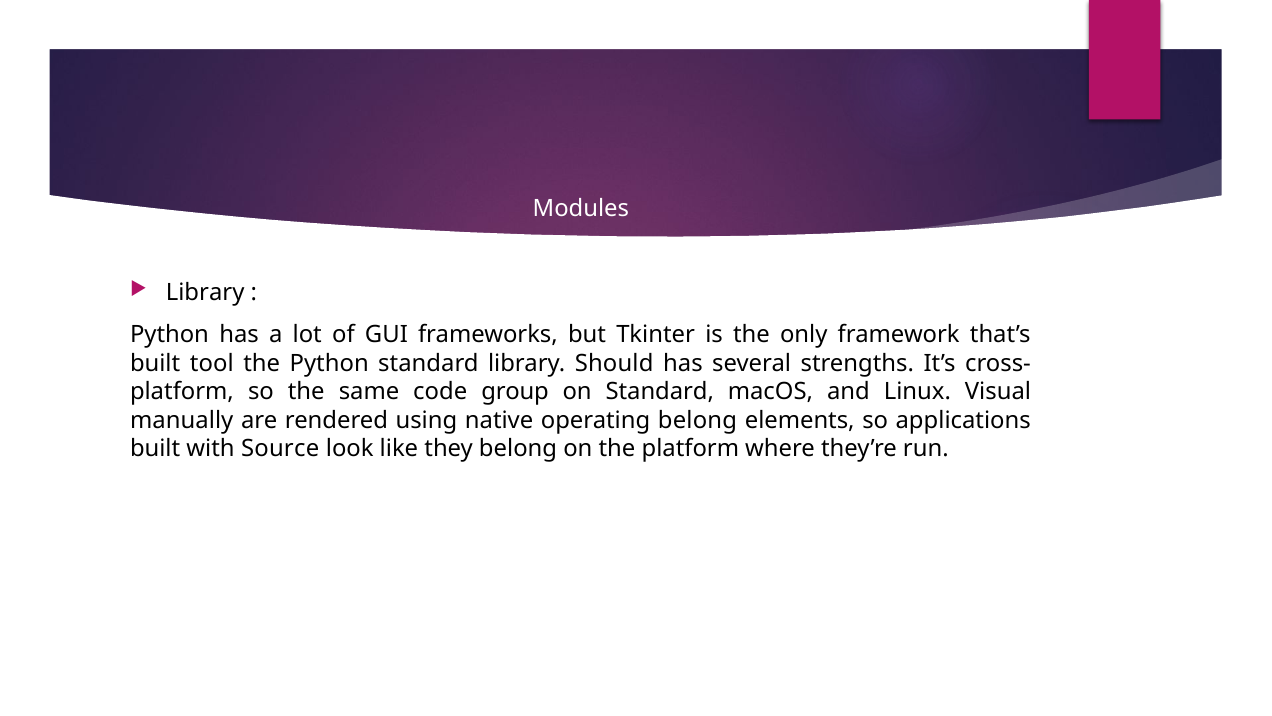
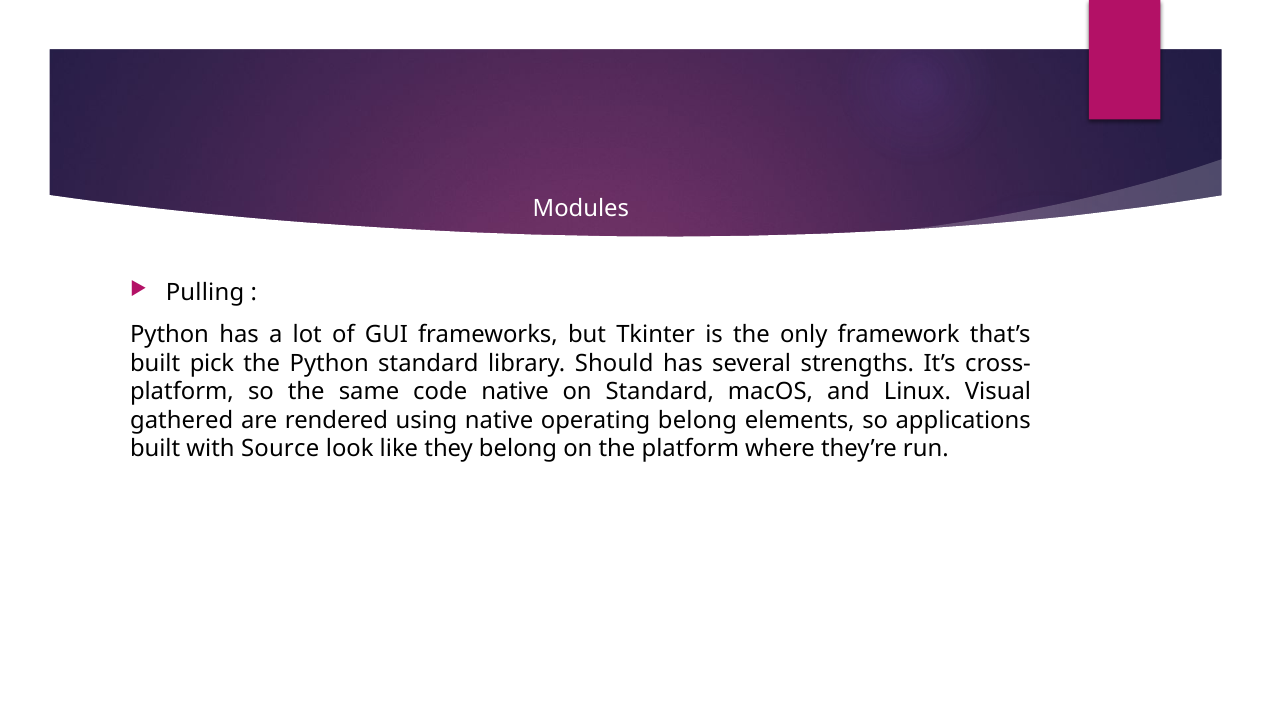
Library at (205, 292): Library -> Pulling
tool: tool -> pick
code group: group -> native
manually: manually -> gathered
